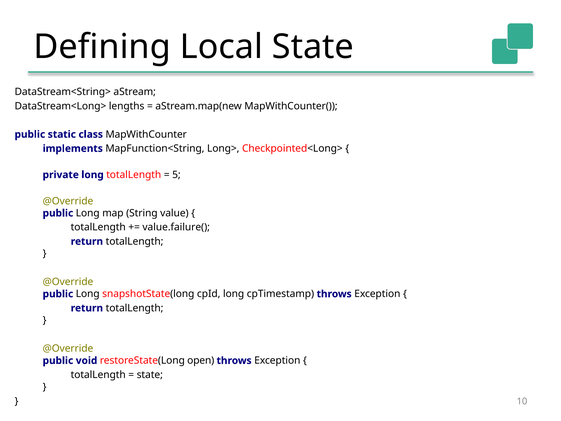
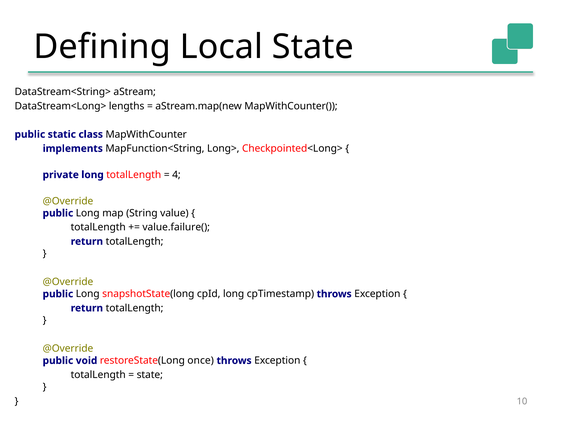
5: 5 -> 4
open: open -> once
